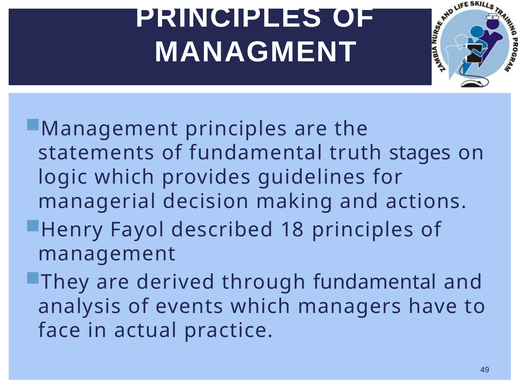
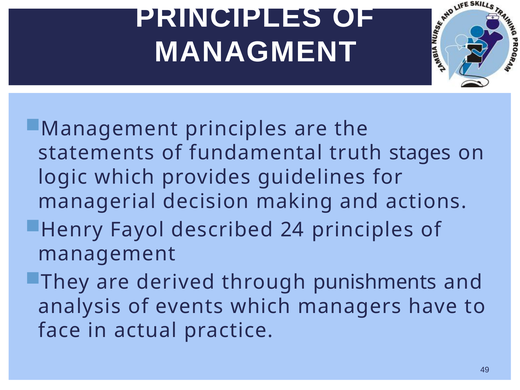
18: 18 -> 24
through fundamental: fundamental -> punishments
